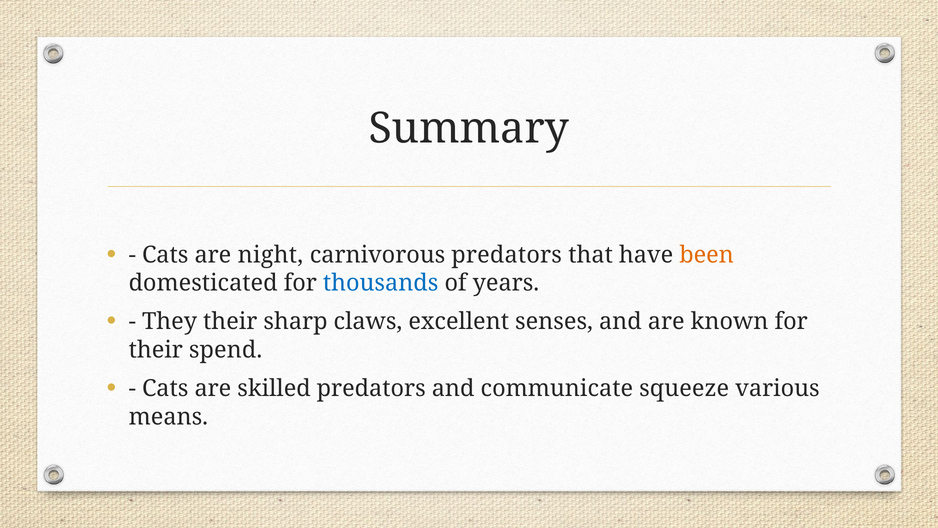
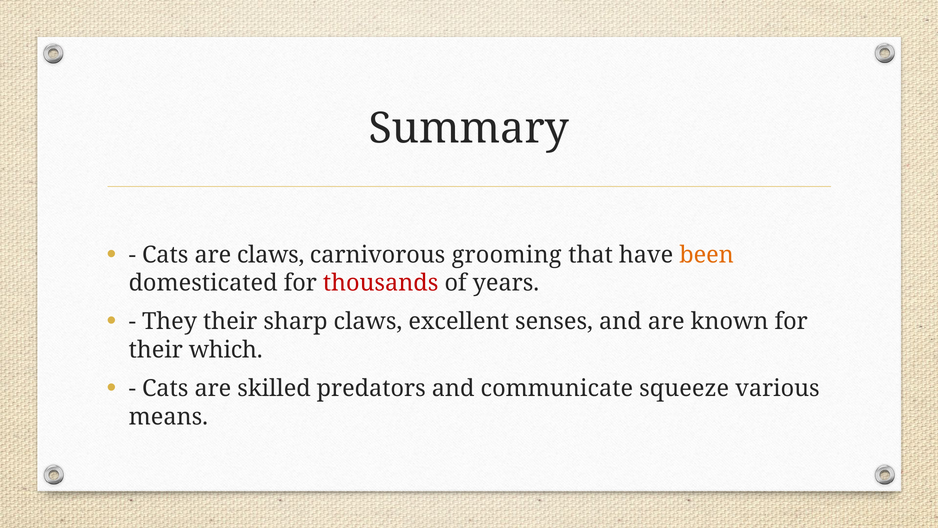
are night: night -> claws
carnivorous predators: predators -> grooming
thousands colour: blue -> red
spend: spend -> which
